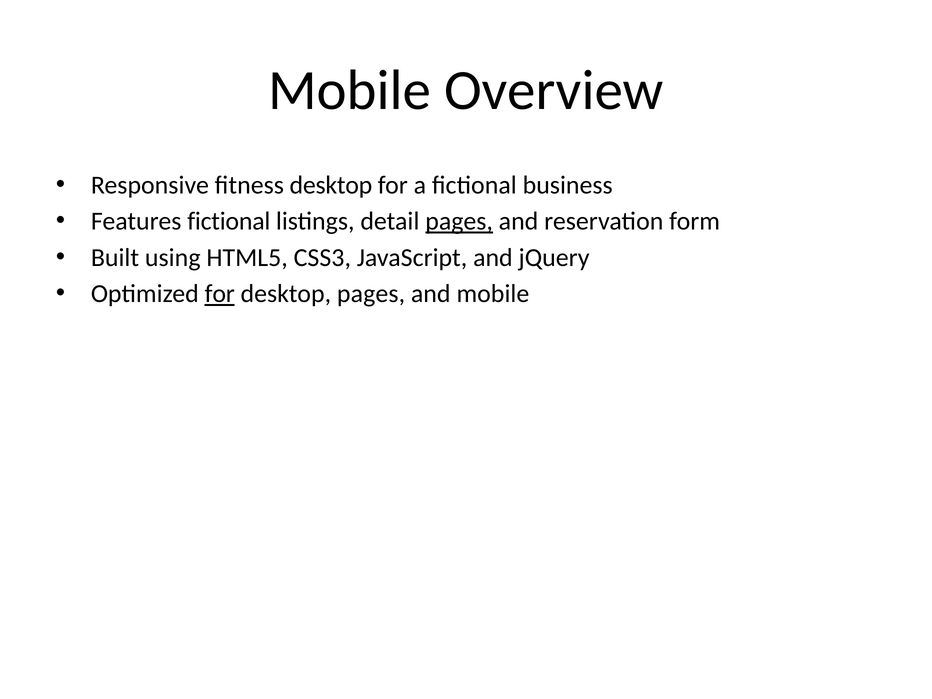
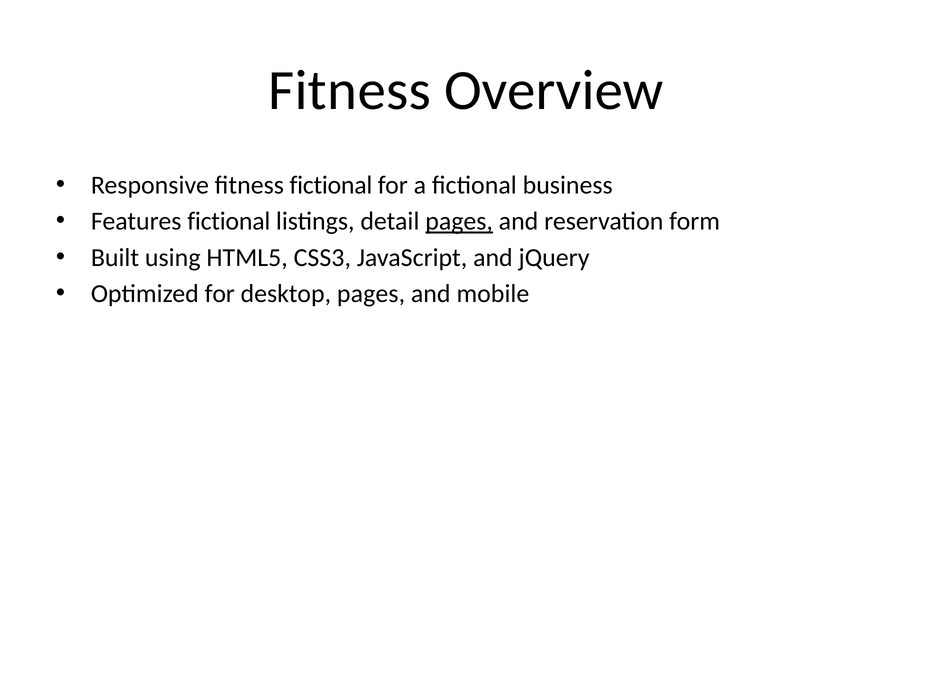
Mobile at (350, 90): Mobile -> Fitness
fitness desktop: desktop -> fictional
for at (220, 294) underline: present -> none
